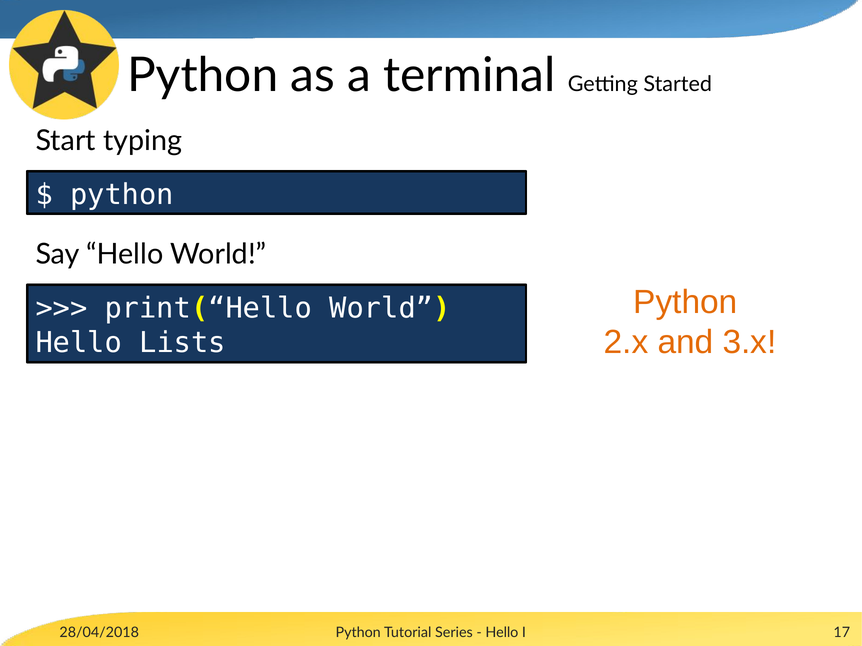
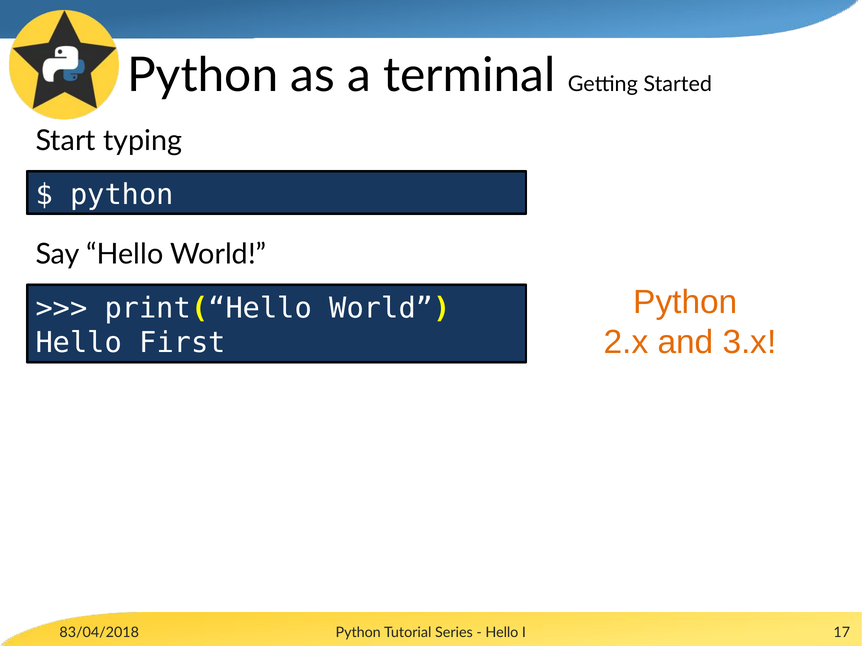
Lists: Lists -> First
28/04/2018: 28/04/2018 -> 83/04/2018
